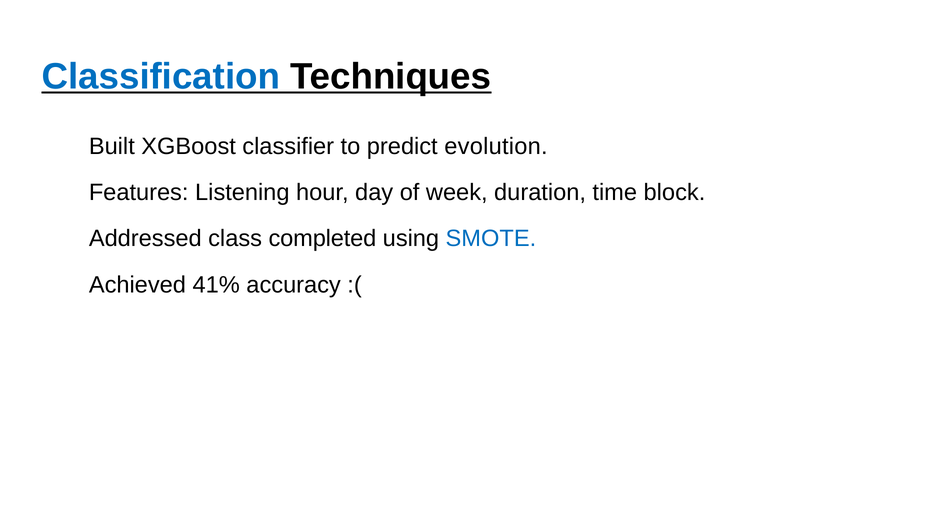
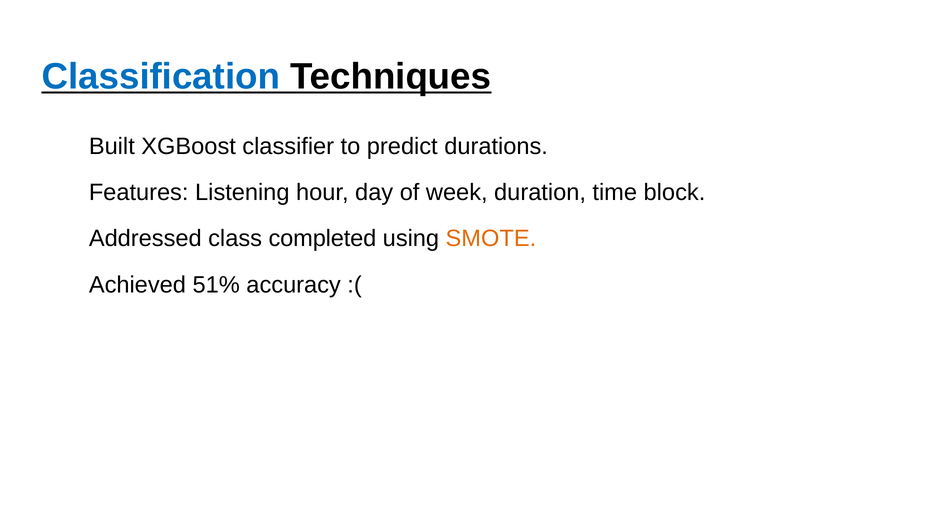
evolution: evolution -> durations
SMOTE colour: blue -> orange
41%: 41% -> 51%
